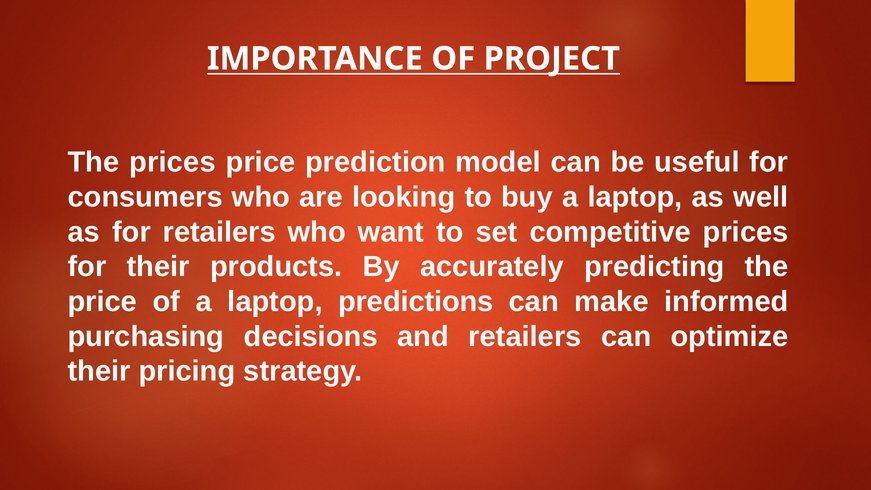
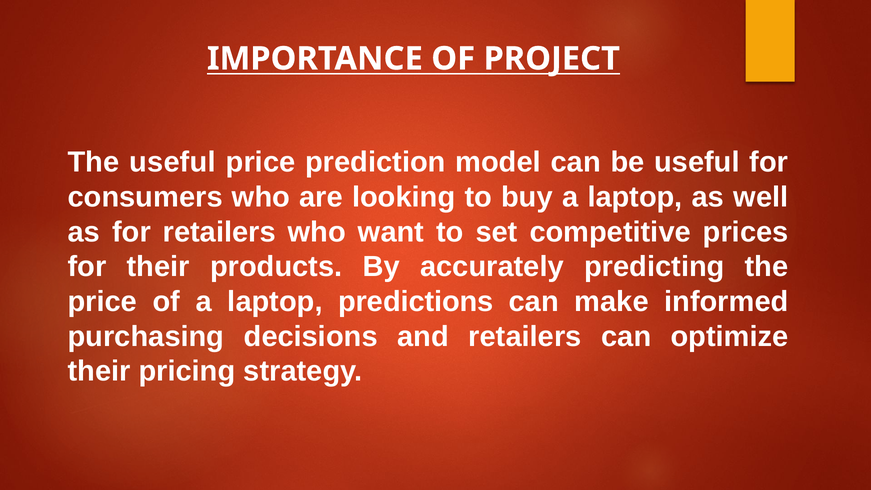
The prices: prices -> useful
